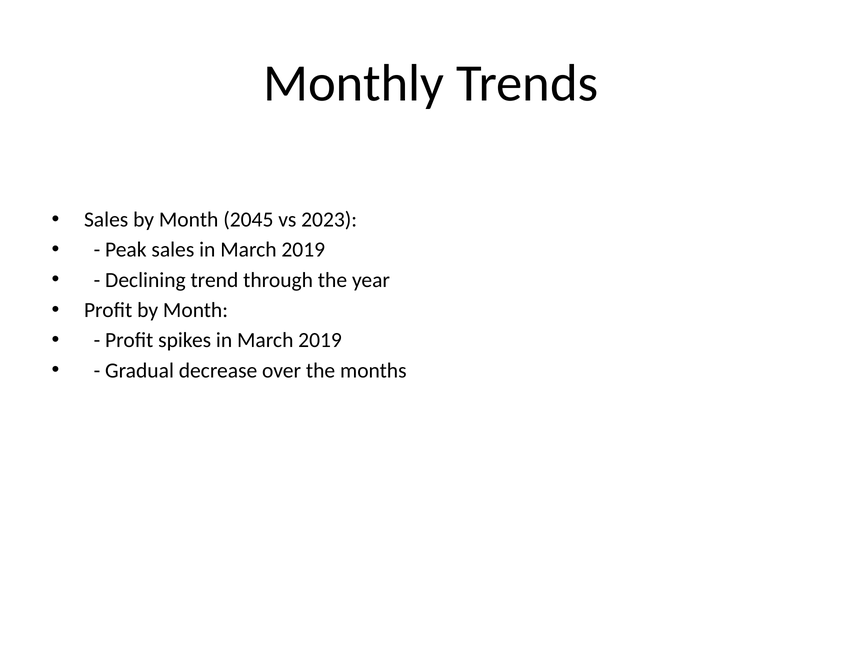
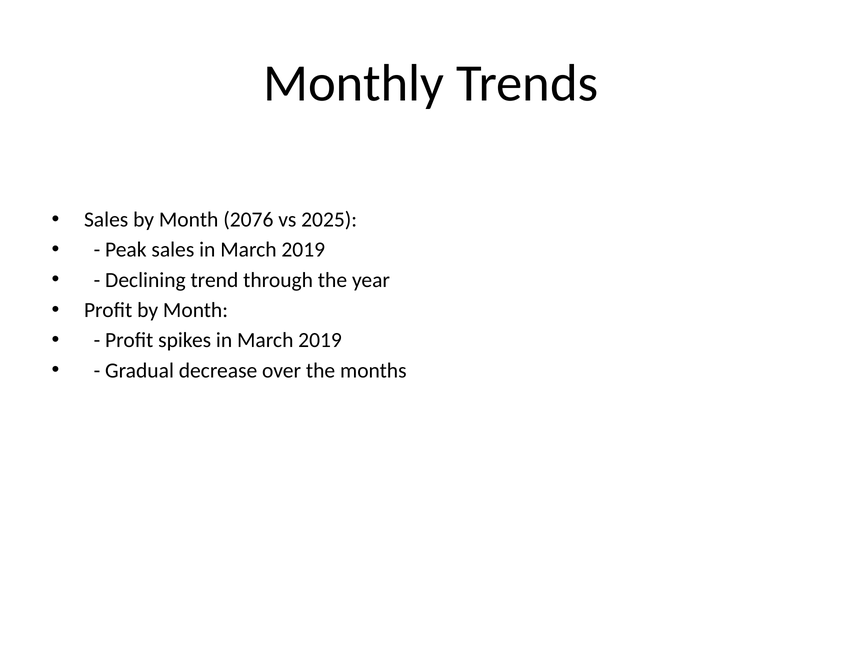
2045: 2045 -> 2076
2023: 2023 -> 2025
